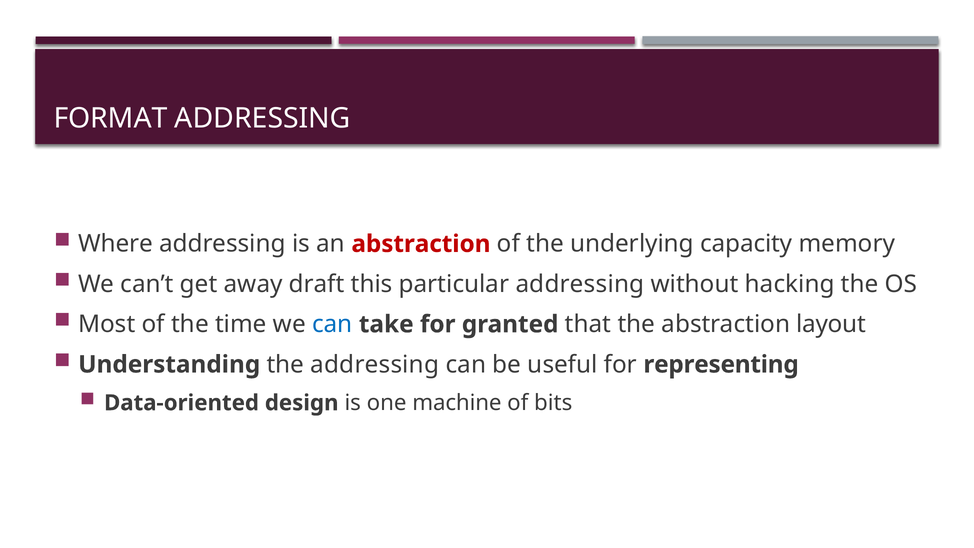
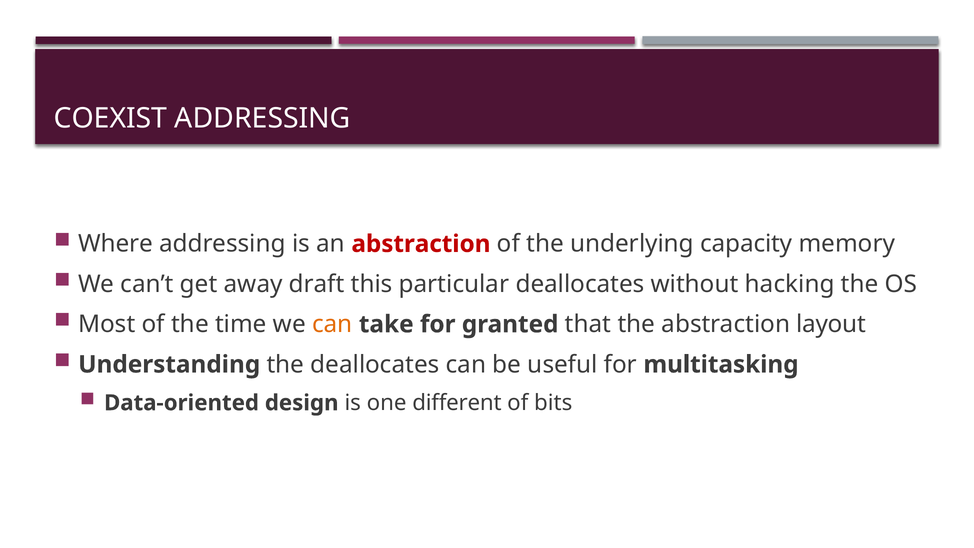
FORMAT: FORMAT -> COEXIST
particular addressing: addressing -> deallocates
can at (332, 324) colour: blue -> orange
the addressing: addressing -> deallocates
representing: representing -> multitasking
machine: machine -> different
